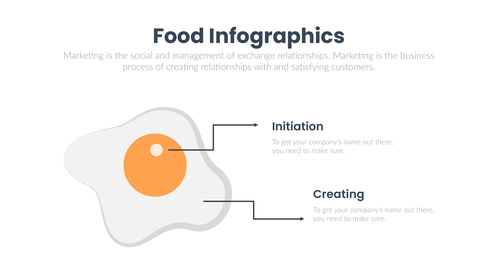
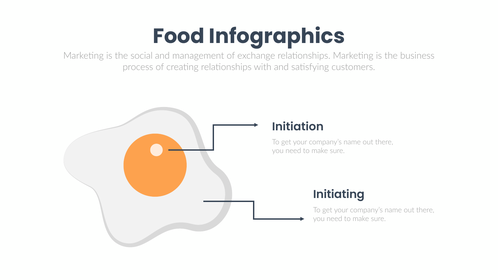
Creating at (339, 195): Creating -> Initiating
